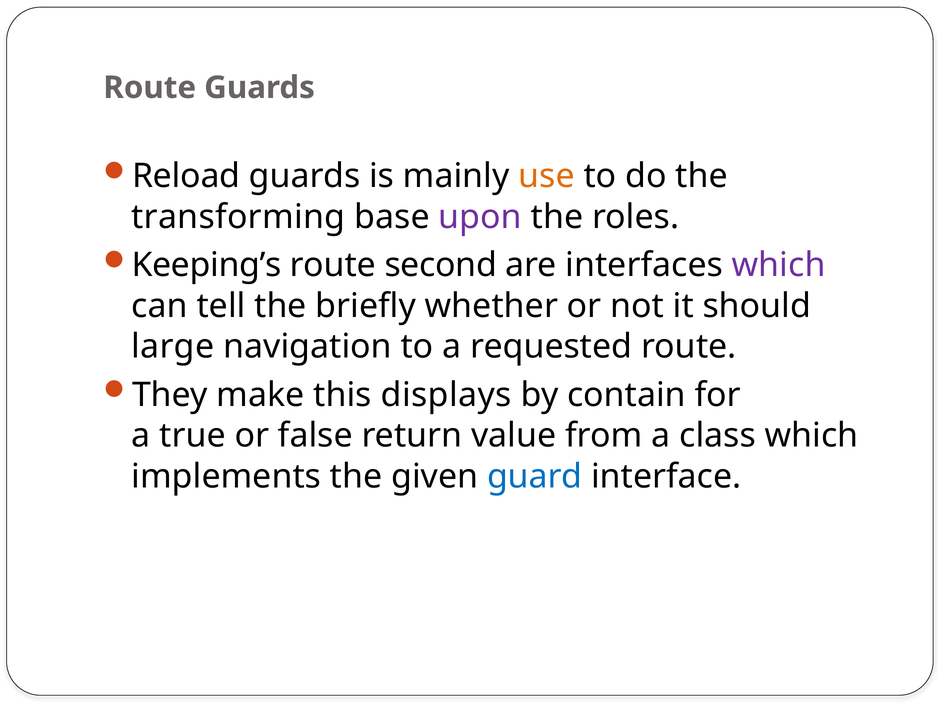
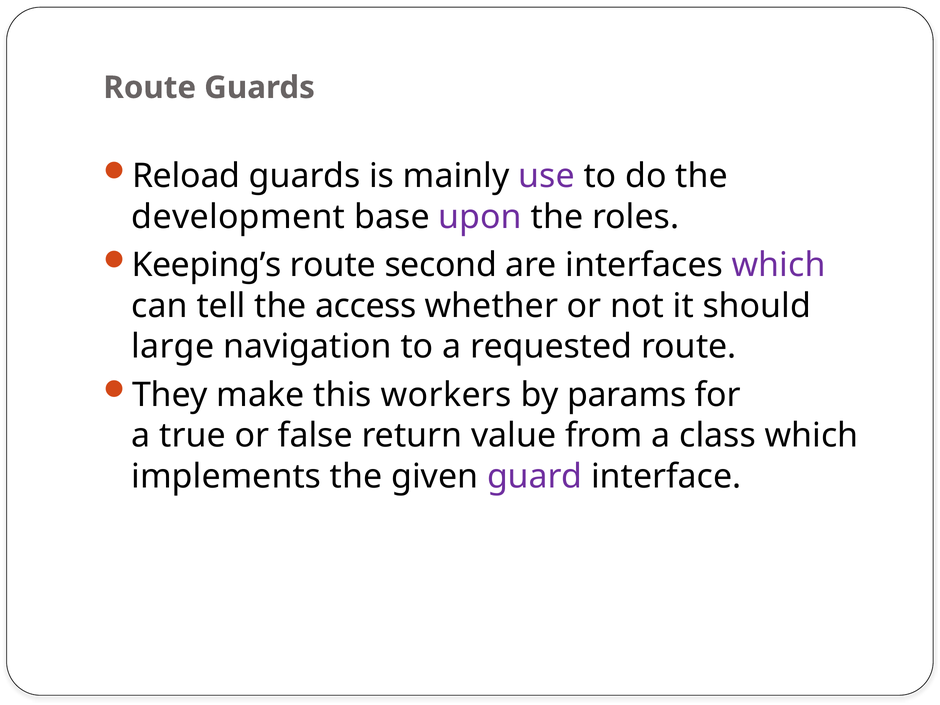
use colour: orange -> purple
transforming: transforming -> development
briefly: briefly -> access
displays: displays -> workers
contain: contain -> params
guard colour: blue -> purple
